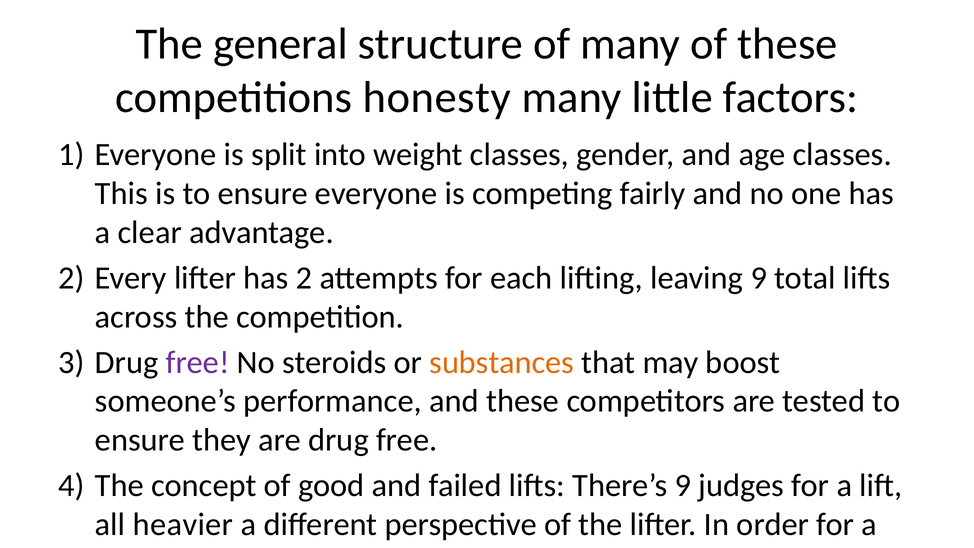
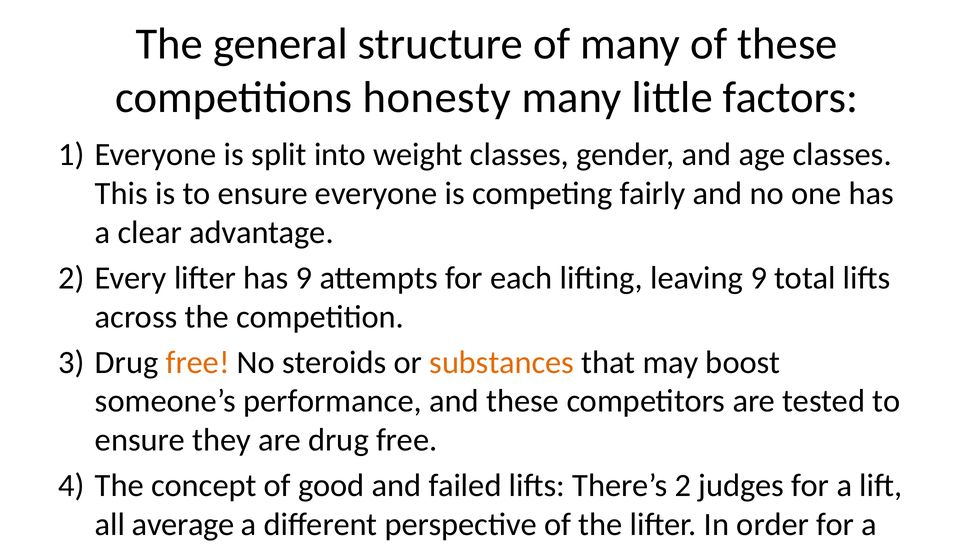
has 2: 2 -> 9
free at (198, 362) colour: purple -> orange
There’s 9: 9 -> 2
heavier: heavier -> average
